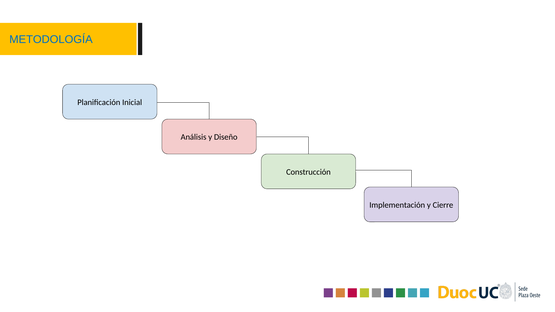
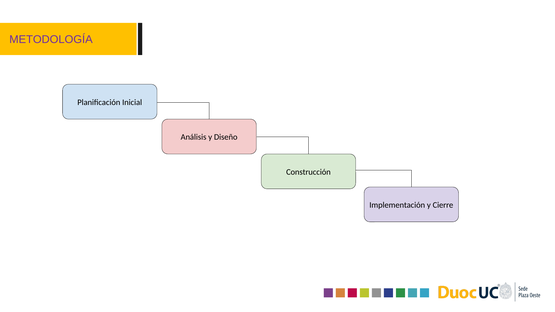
METODOLOGÍA colour: blue -> purple
